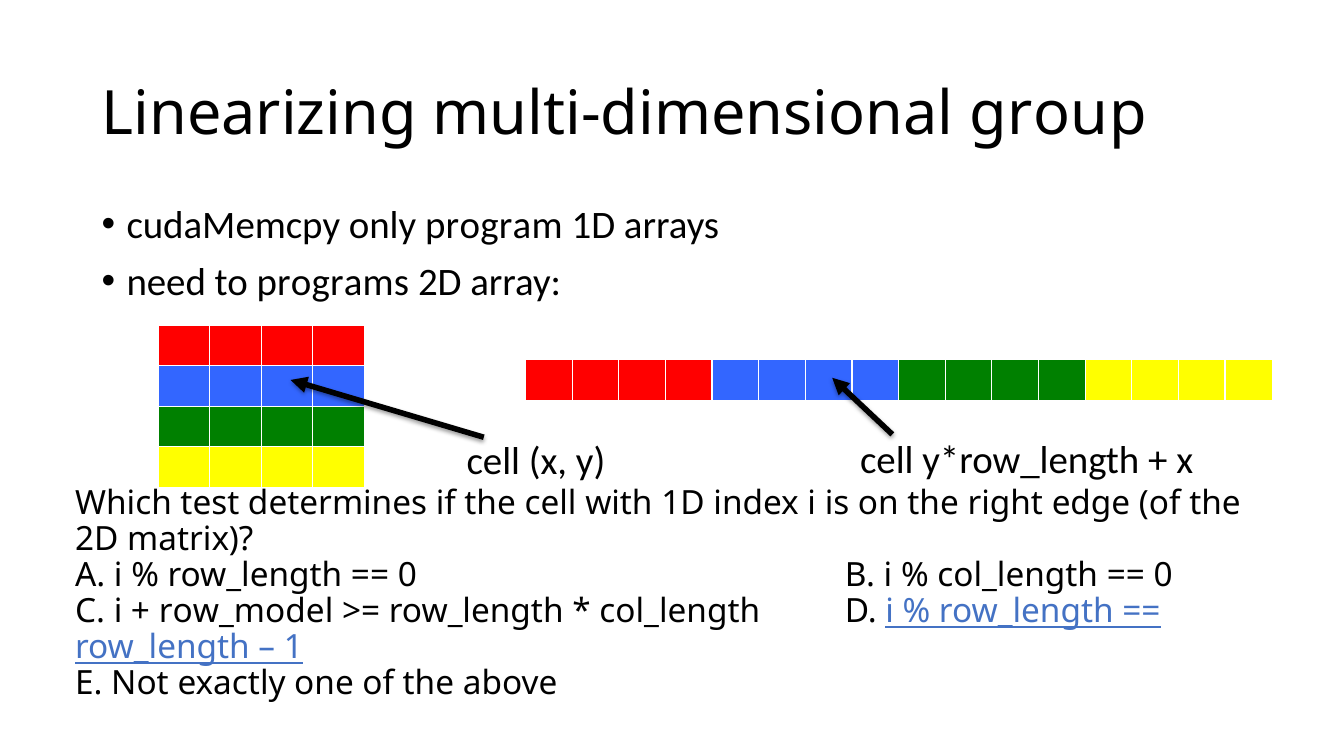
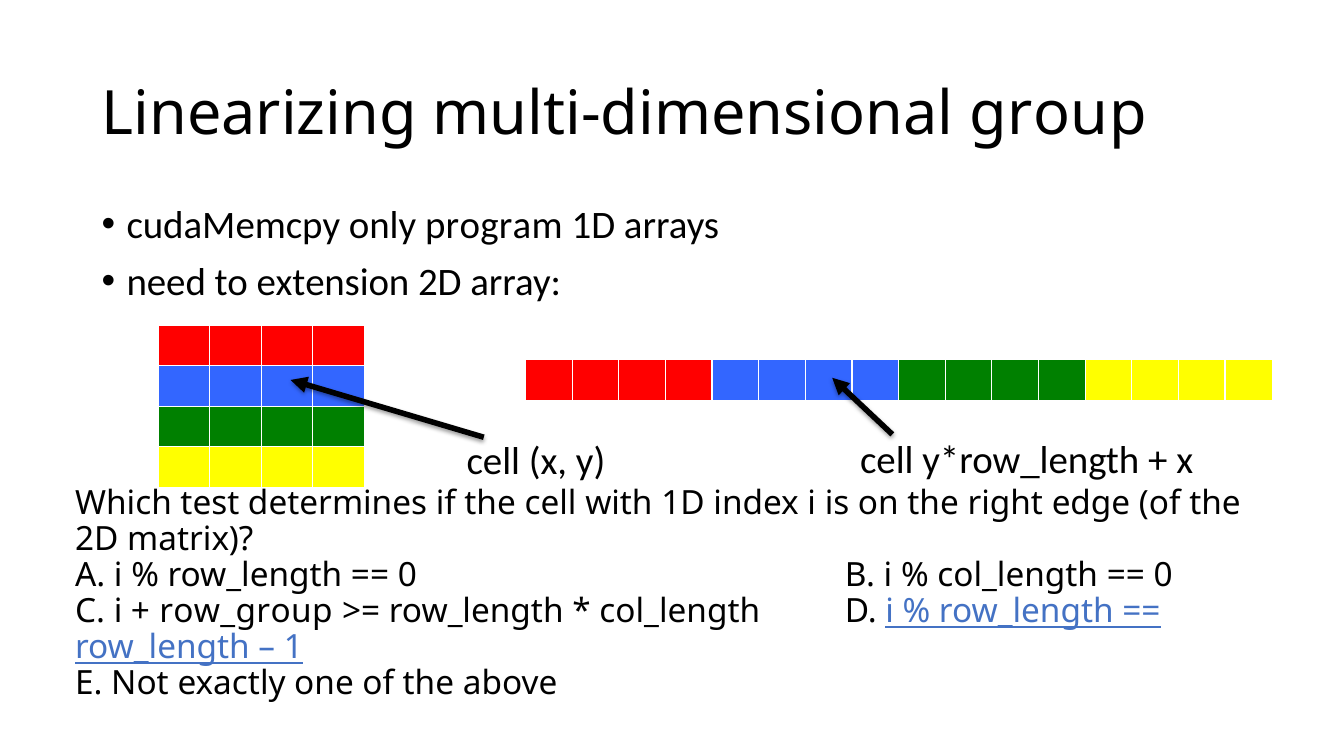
programs: programs -> extension
row_model: row_model -> row_group
